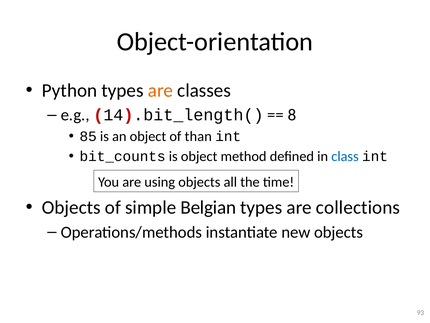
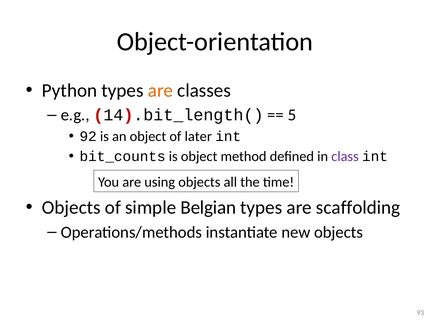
8: 8 -> 5
85: 85 -> 92
than: than -> later
class colour: blue -> purple
collections: collections -> scaffolding
